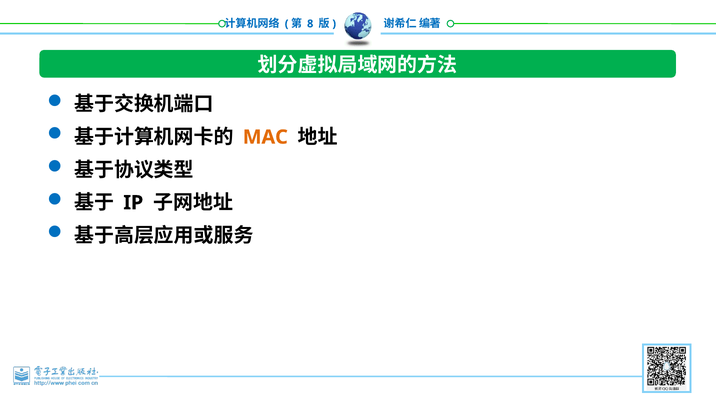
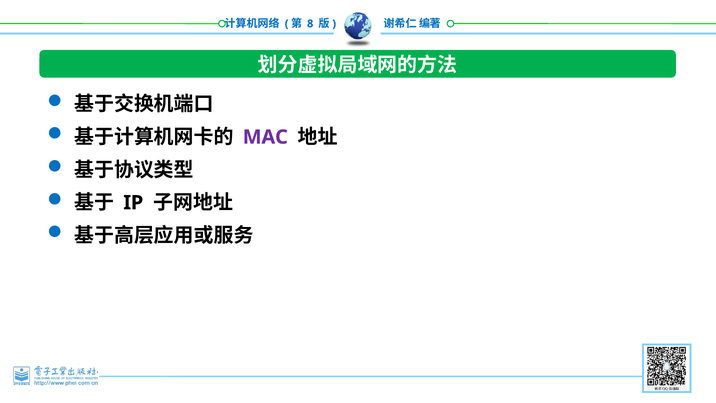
MAC colour: orange -> purple
